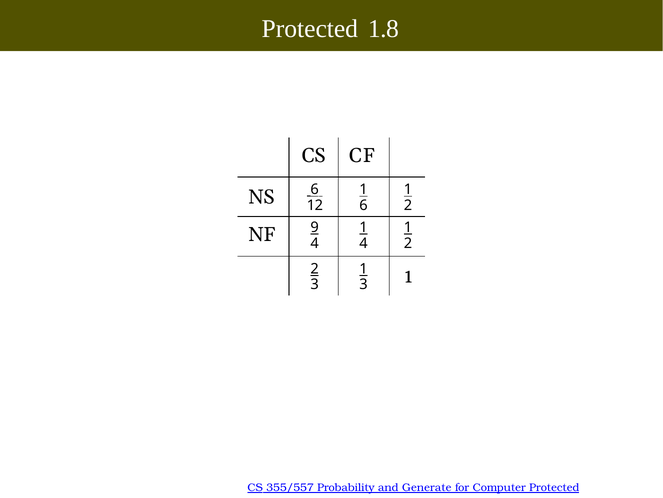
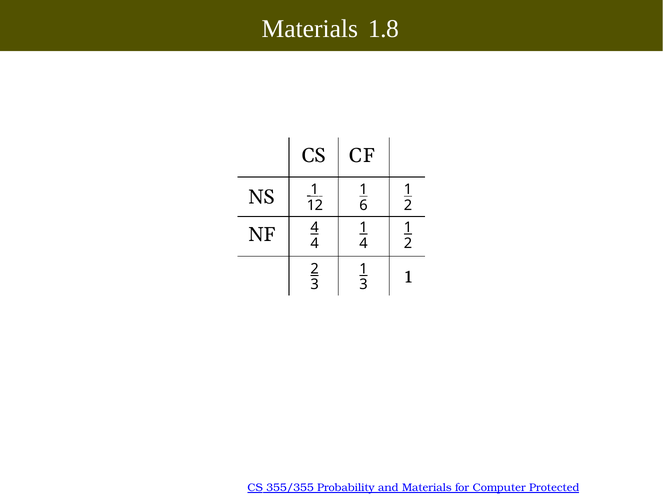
Protected at (310, 29): Protected -> Materials
NS 6: 6 -> 1
NF 9: 9 -> 4
355/557: 355/557 -> 355/355
and Generate: Generate -> Materials
